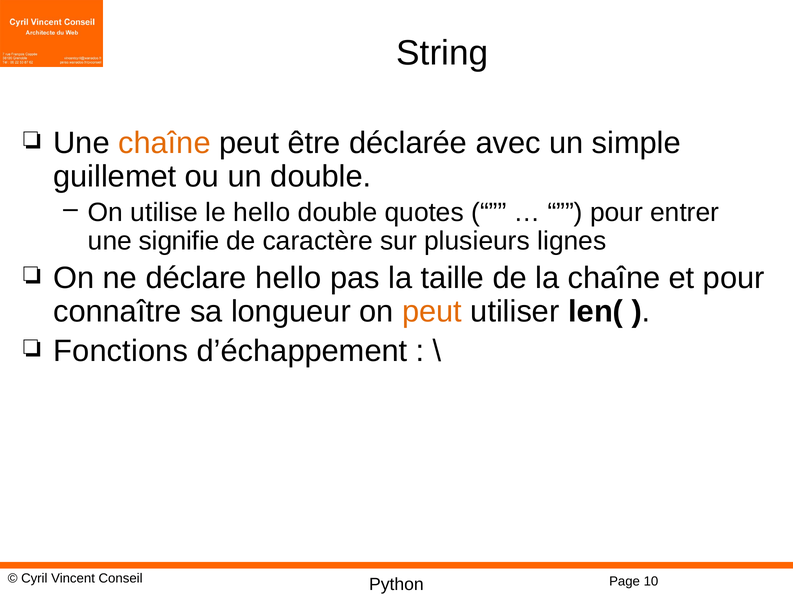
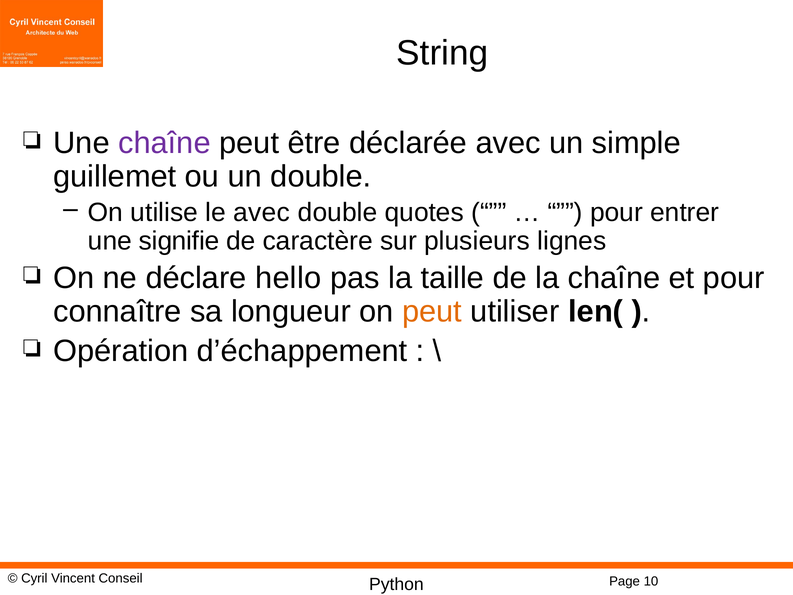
chaîne at (164, 143) colour: orange -> purple
le hello: hello -> avec
Fonctions: Fonctions -> Opération
